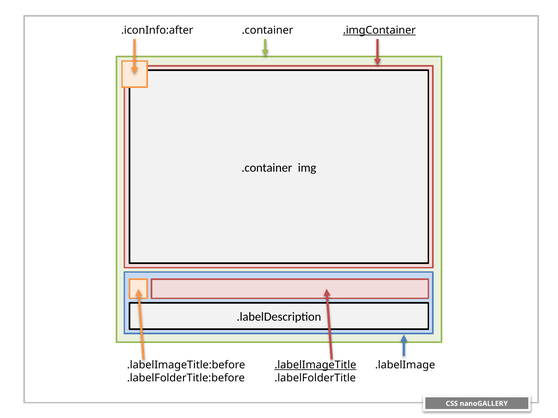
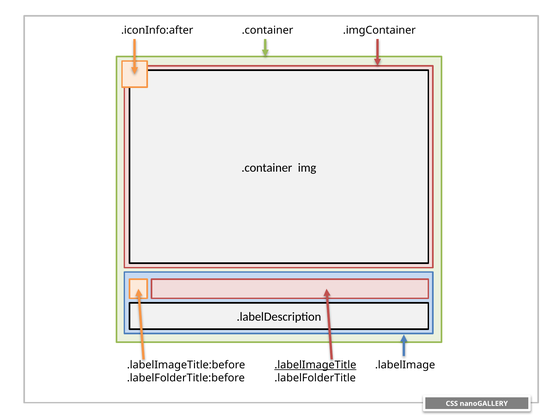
.imgContainer underline: present -> none
